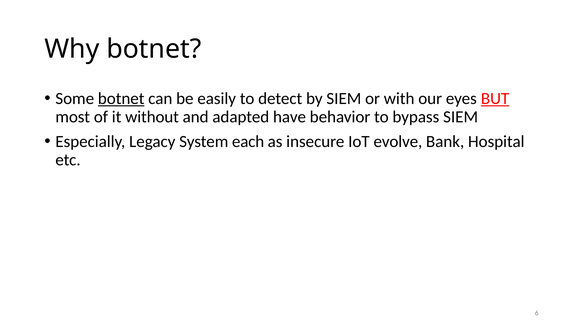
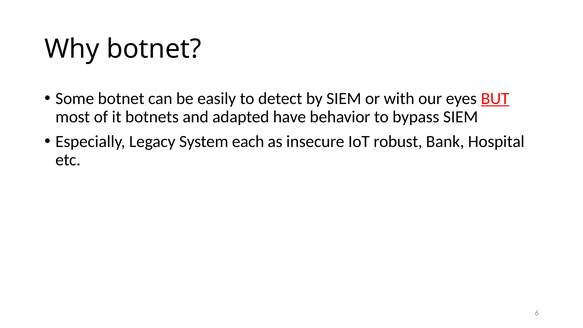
botnet at (121, 99) underline: present -> none
without: without -> botnets
evolve: evolve -> robust
